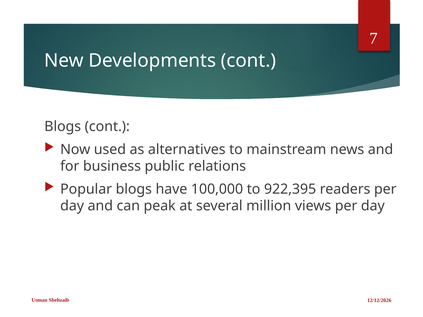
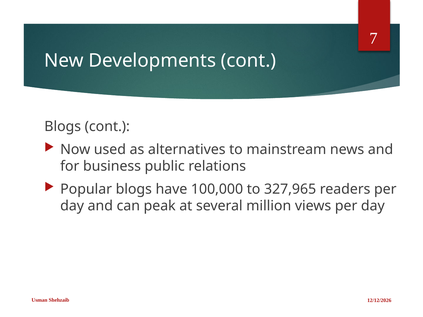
922,395: 922,395 -> 327,965
